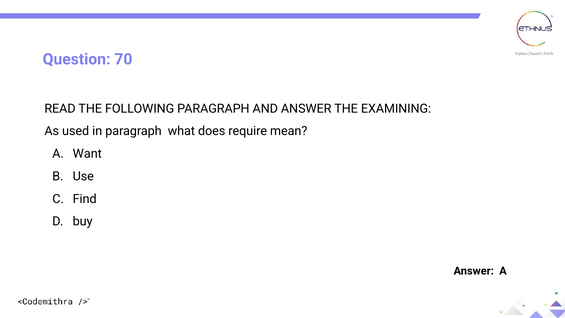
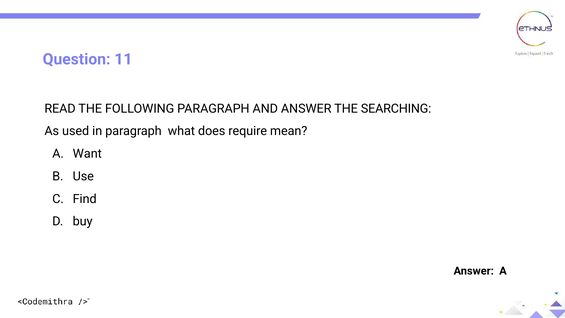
70: 70 -> 11
EXAMINING: EXAMINING -> SEARCHING
